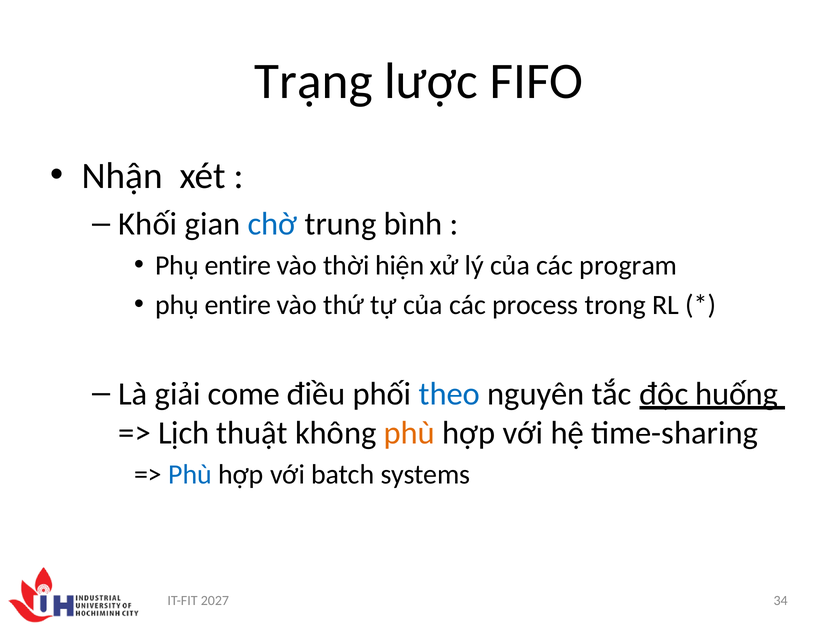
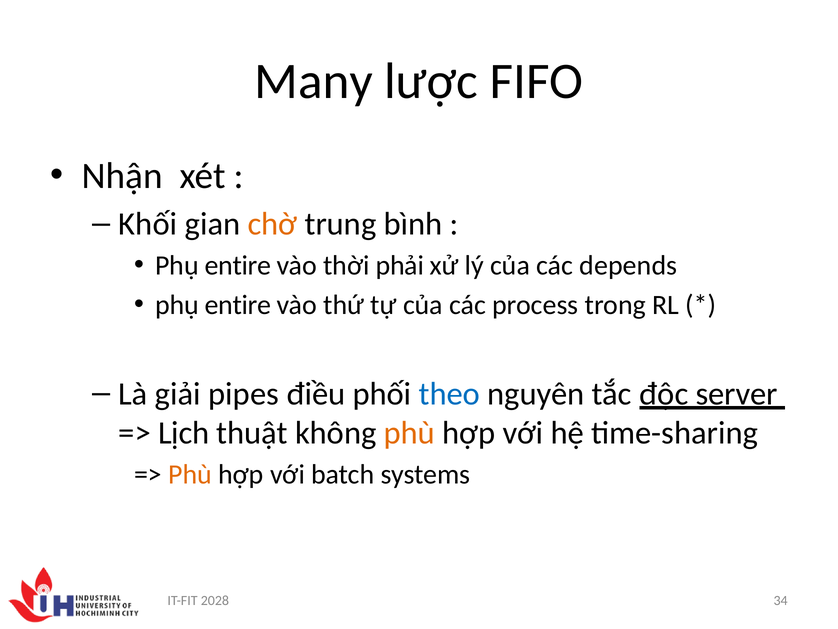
Trạng: Trạng -> Many
chờ colour: blue -> orange
hiện: hiện -> phải
program: program -> depends
come: come -> pipes
huống: huống -> server
Phù at (190, 474) colour: blue -> orange
2027: 2027 -> 2028
